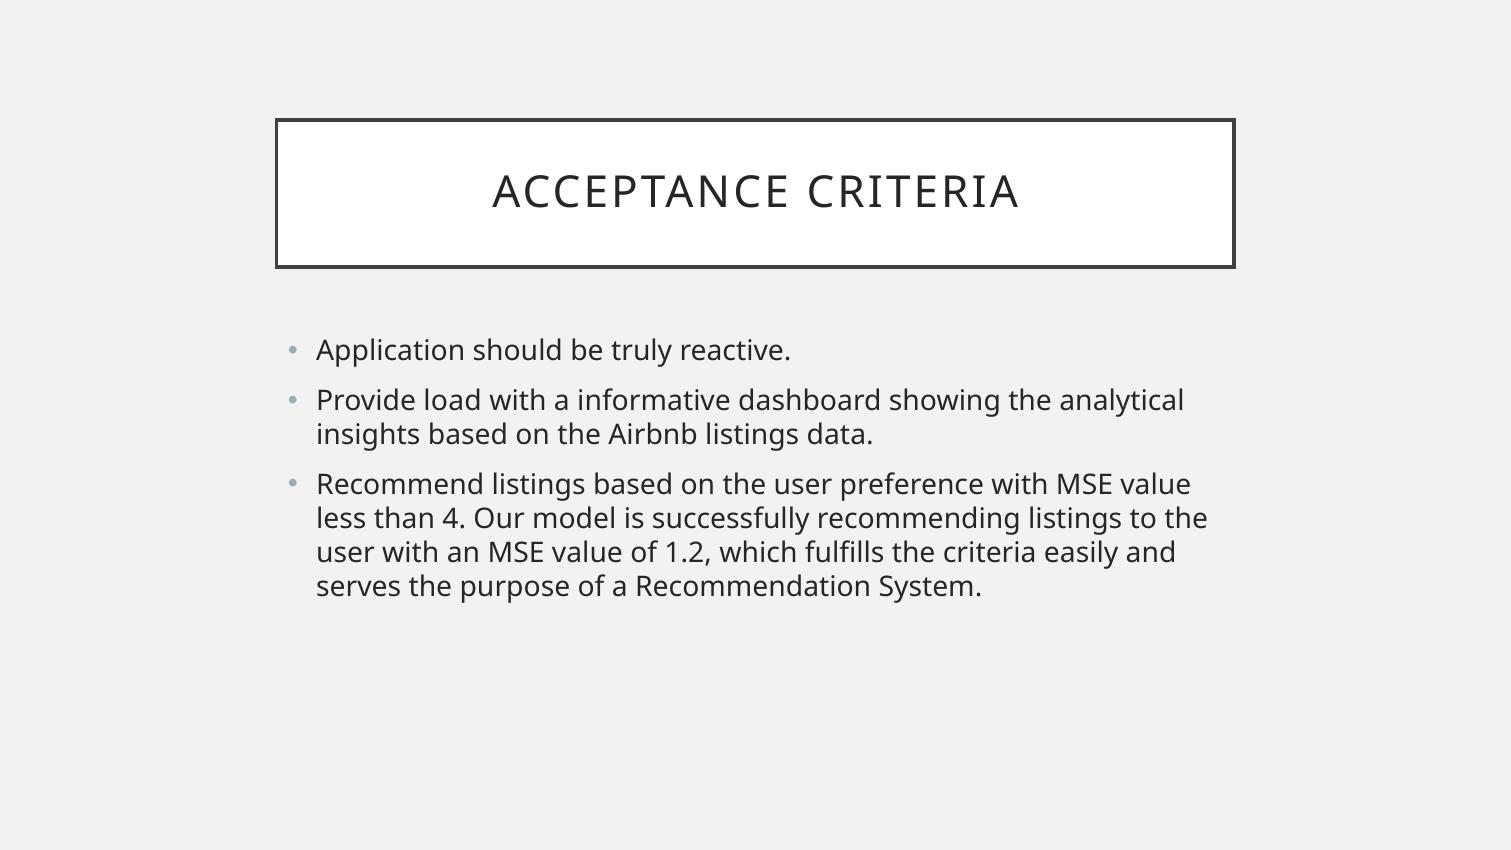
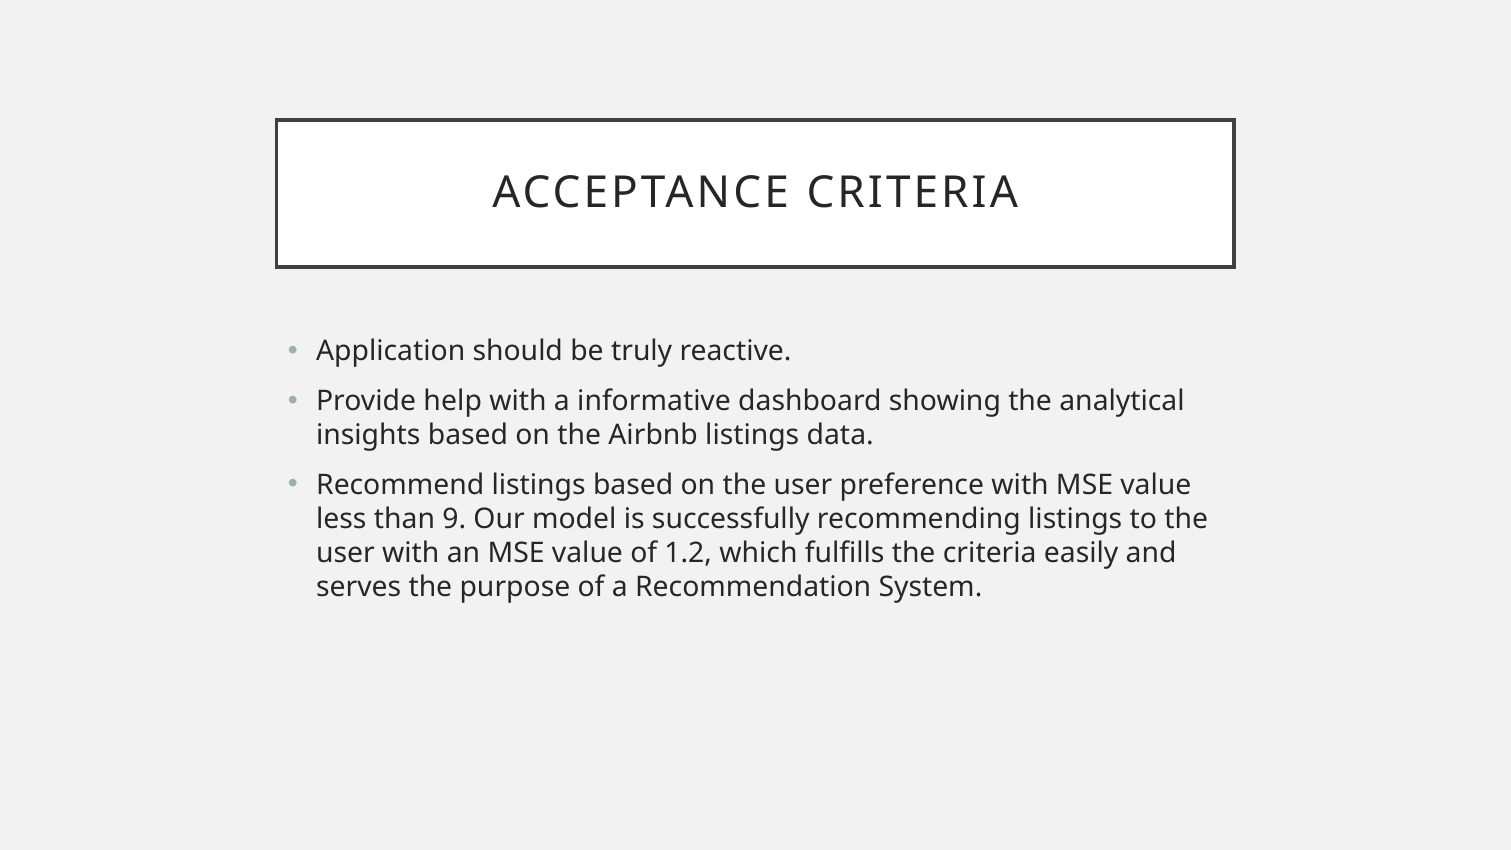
load: load -> help
4: 4 -> 9
